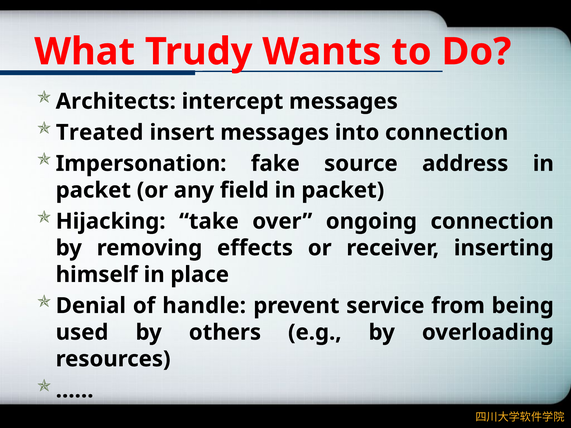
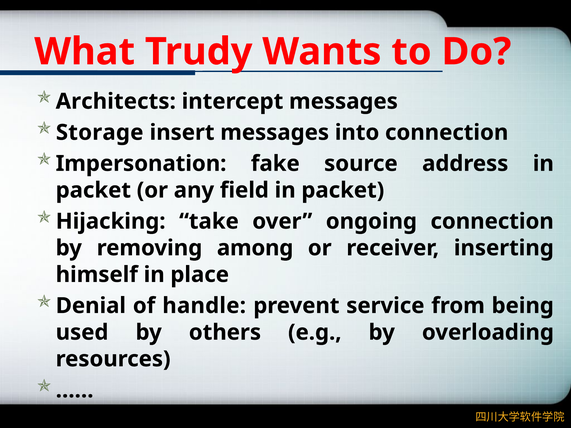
Treated: Treated -> Storage
effects: effects -> among
